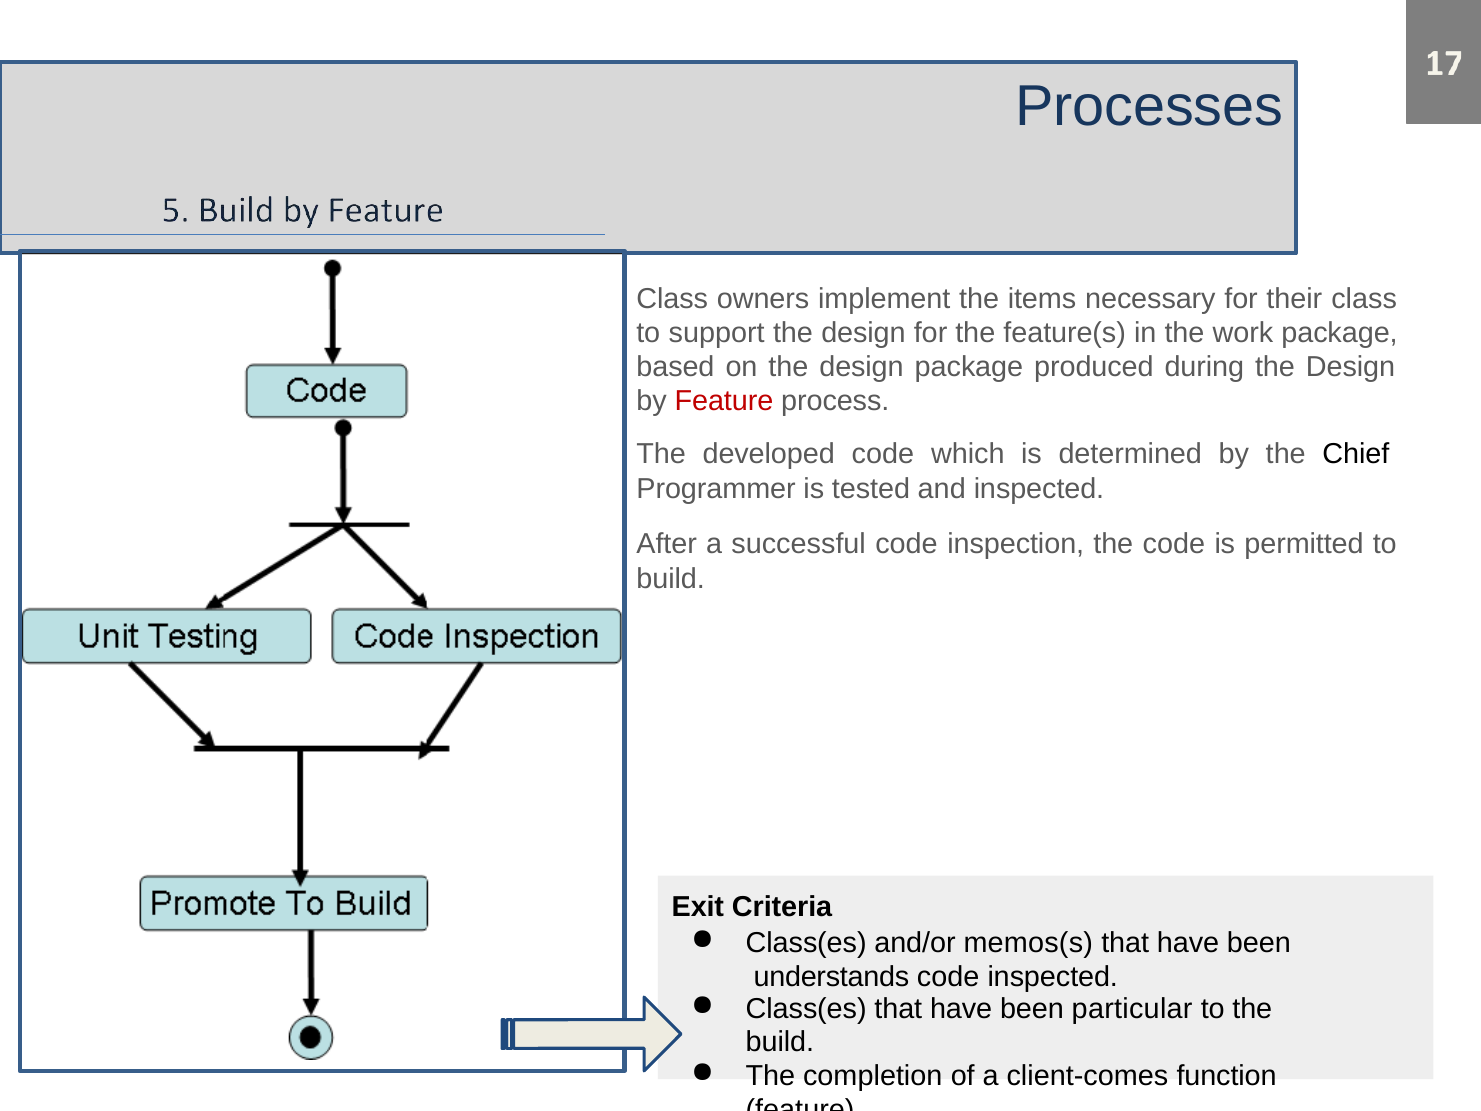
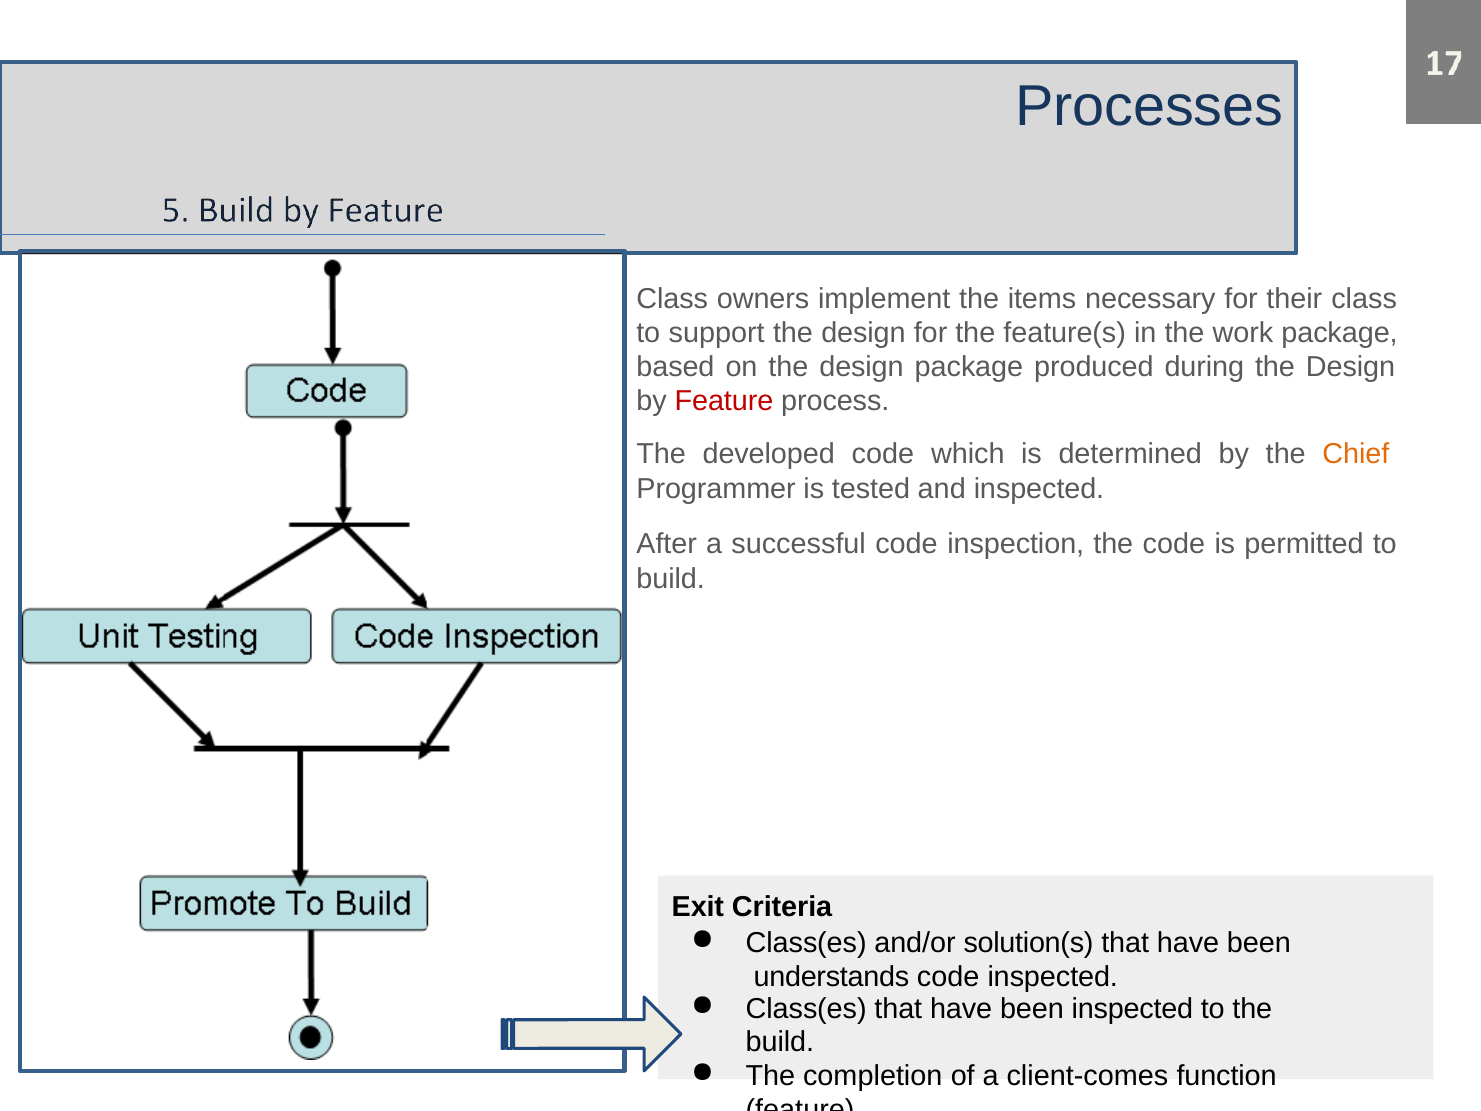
Chief colour: black -> orange
memos(s: memos(s -> solution(s
been particular: particular -> inspected
